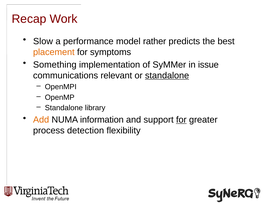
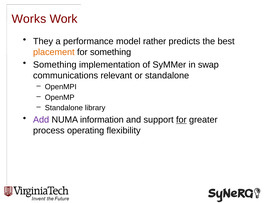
Recap: Recap -> Works
Slow: Slow -> They
for symptoms: symptoms -> something
issue: issue -> swap
standalone at (167, 75) underline: present -> none
Add colour: orange -> purple
detection: detection -> operating
